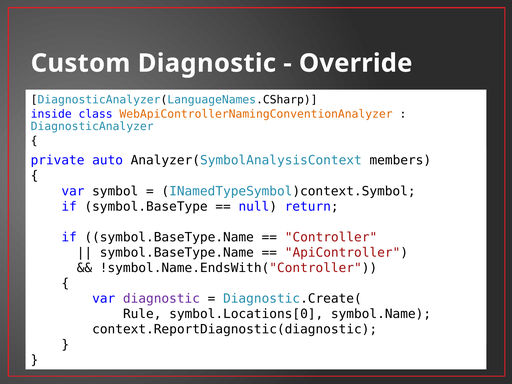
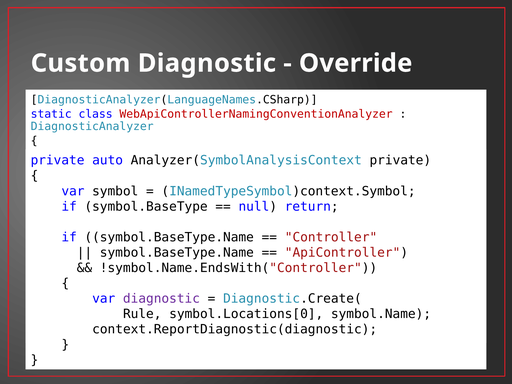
inside at (51, 114): inside -> static
WebApiControllerNamingConventionAnalyzer colour: orange -> red
members at (400, 160): members -> private
